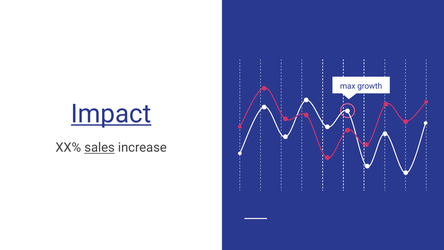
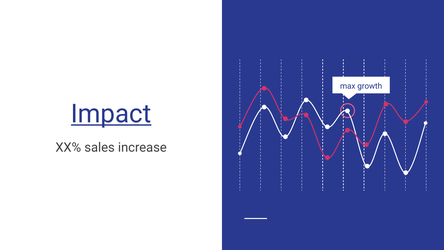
sales underline: present -> none
